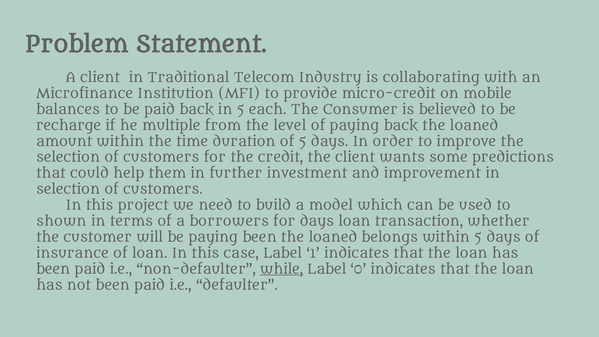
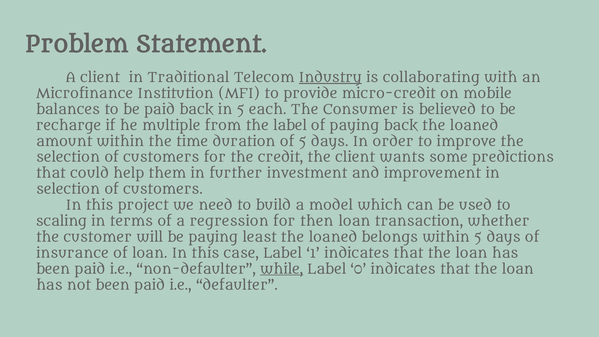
Industry underline: none -> present
the level: level -> label
shown: shown -> scaling
borrowers: borrowers -> regression
for days: days -> then
paying been: been -> least
